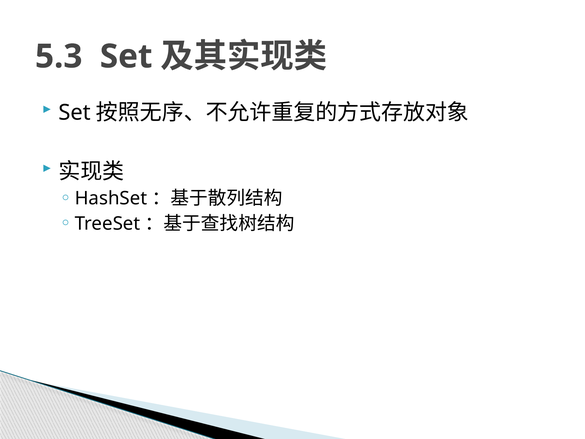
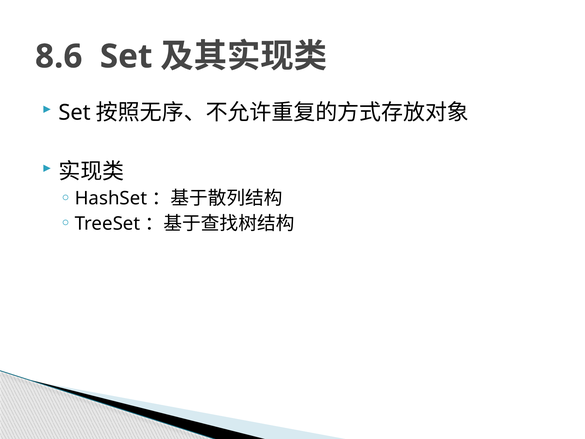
5.3: 5.3 -> 8.6
